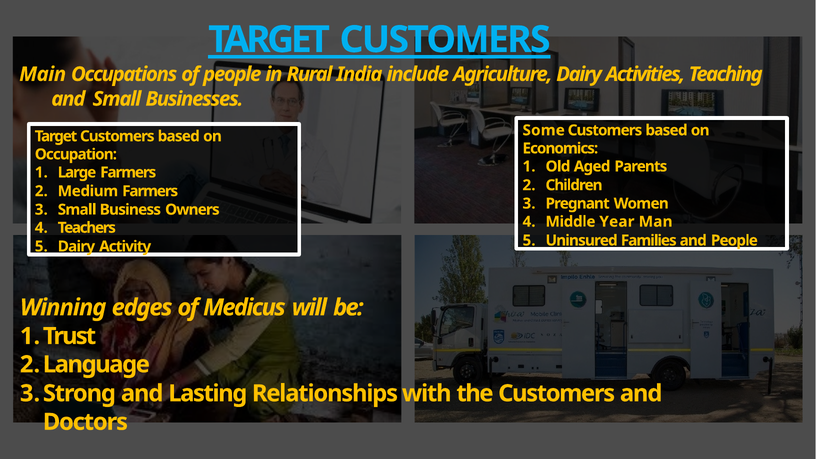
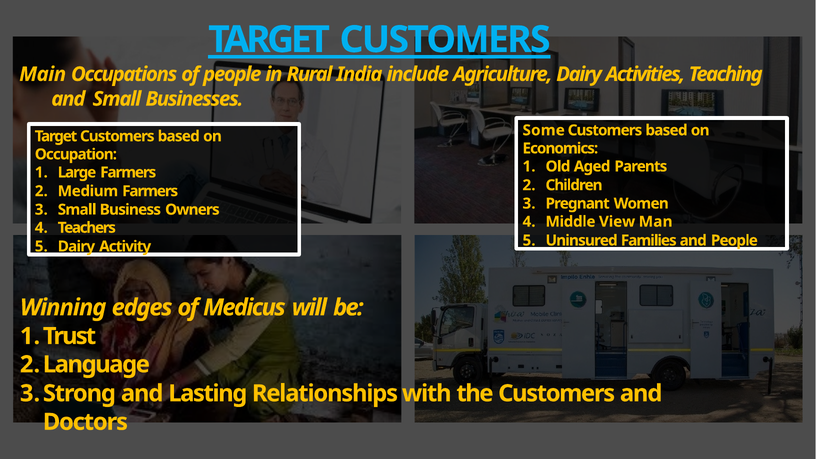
Year: Year -> View
